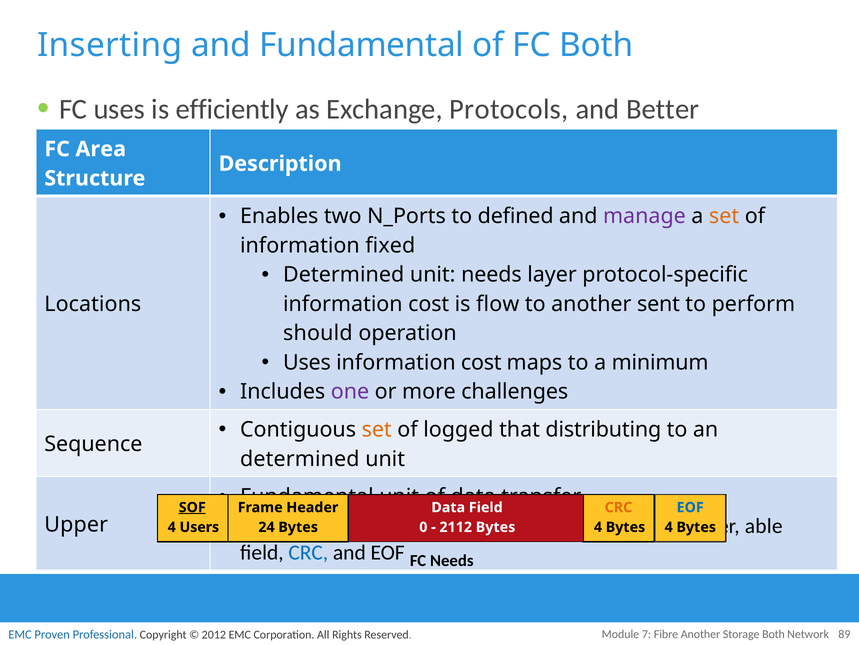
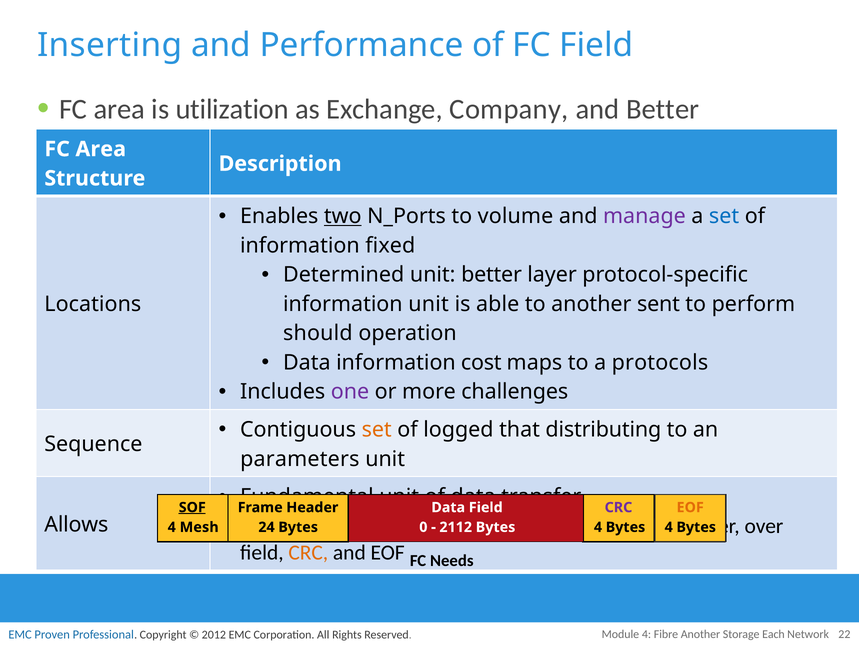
and Fundamental: Fundamental -> Performance
FC Both: Both -> Field
uses at (119, 109): uses -> area
efficiently: efficiently -> utilization
Protocols: Protocols -> Company
two underline: none -> present
defined: defined -> volume
set at (724, 216) colour: orange -> blue
unit needs: needs -> better
cost at (429, 304): cost -> unit
flow: flow -> able
Uses at (307, 362): Uses -> Data
minimum: minimum -> protocols
determined at (300, 458): determined -> parameters
CRC at (618, 507) colour: orange -> purple
EOF at (690, 507) colour: blue -> orange
able: able -> over
Upper: Upper -> Allows
Users: Users -> Mesh
CRC at (308, 552) colour: blue -> orange
Module 7: 7 -> 4
Storage Both: Both -> Each
89: 89 -> 22
